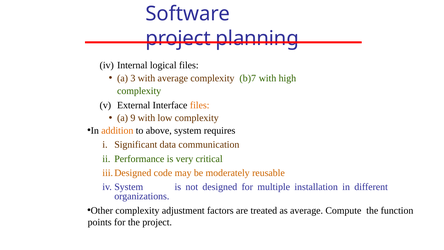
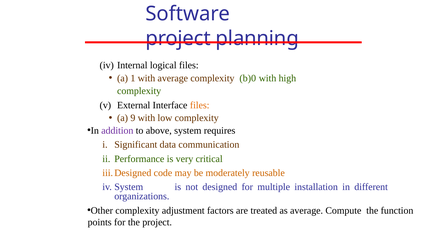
3: 3 -> 1
b)7: b)7 -> b)0
addition colour: orange -> purple
